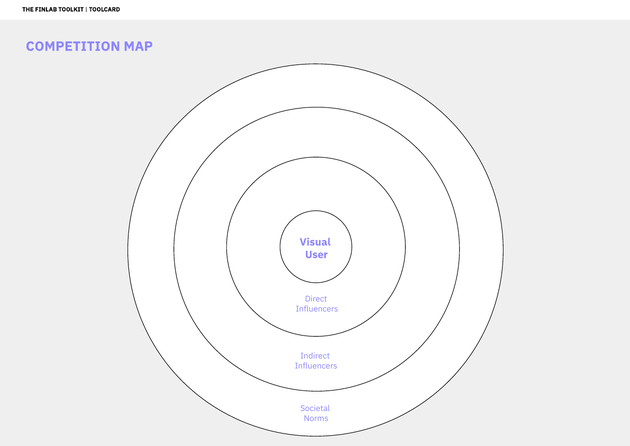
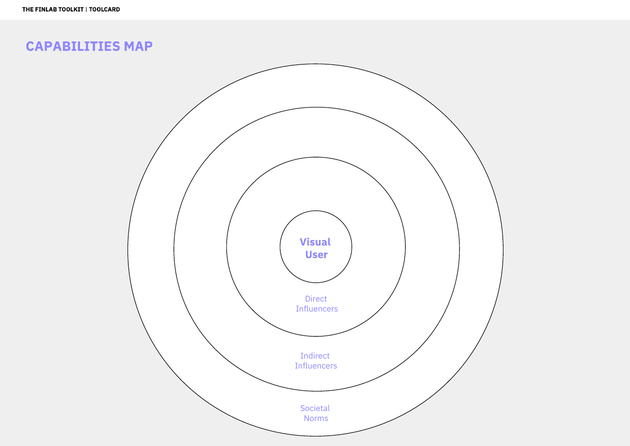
COMPETITION: COMPETITION -> CAPABILITIES
